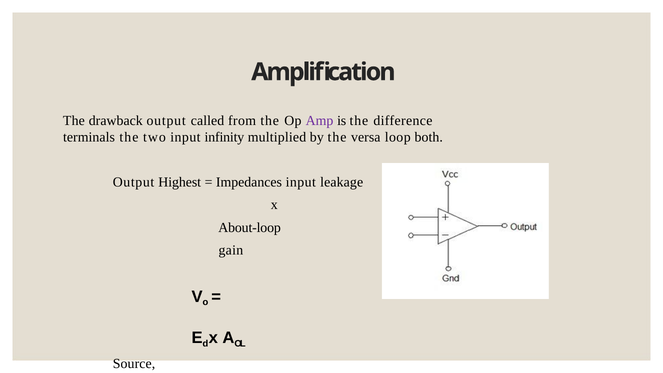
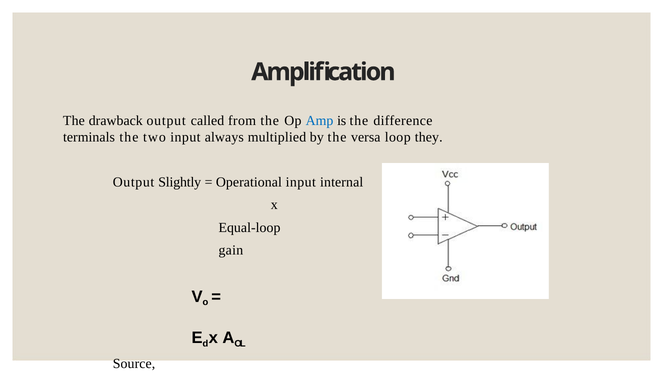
Amp colour: purple -> blue
infinity: infinity -> always
both: both -> they
Highest: Highest -> Slightly
Impedances: Impedances -> Operational
leakage: leakage -> internal
About-loop: About-loop -> Equal-loop
